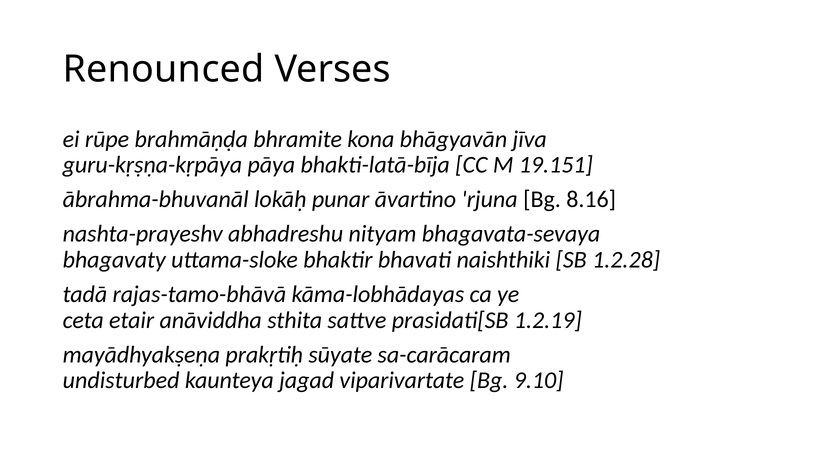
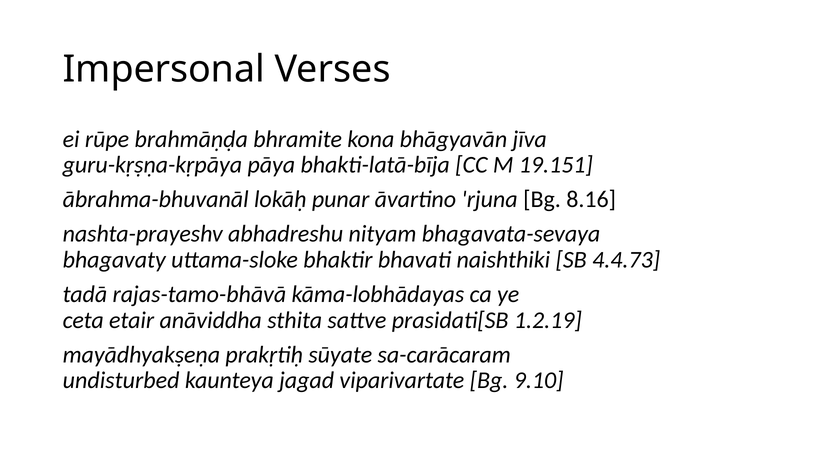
Renounced: Renounced -> Impersonal
1.2.28: 1.2.28 -> 4.4.73
